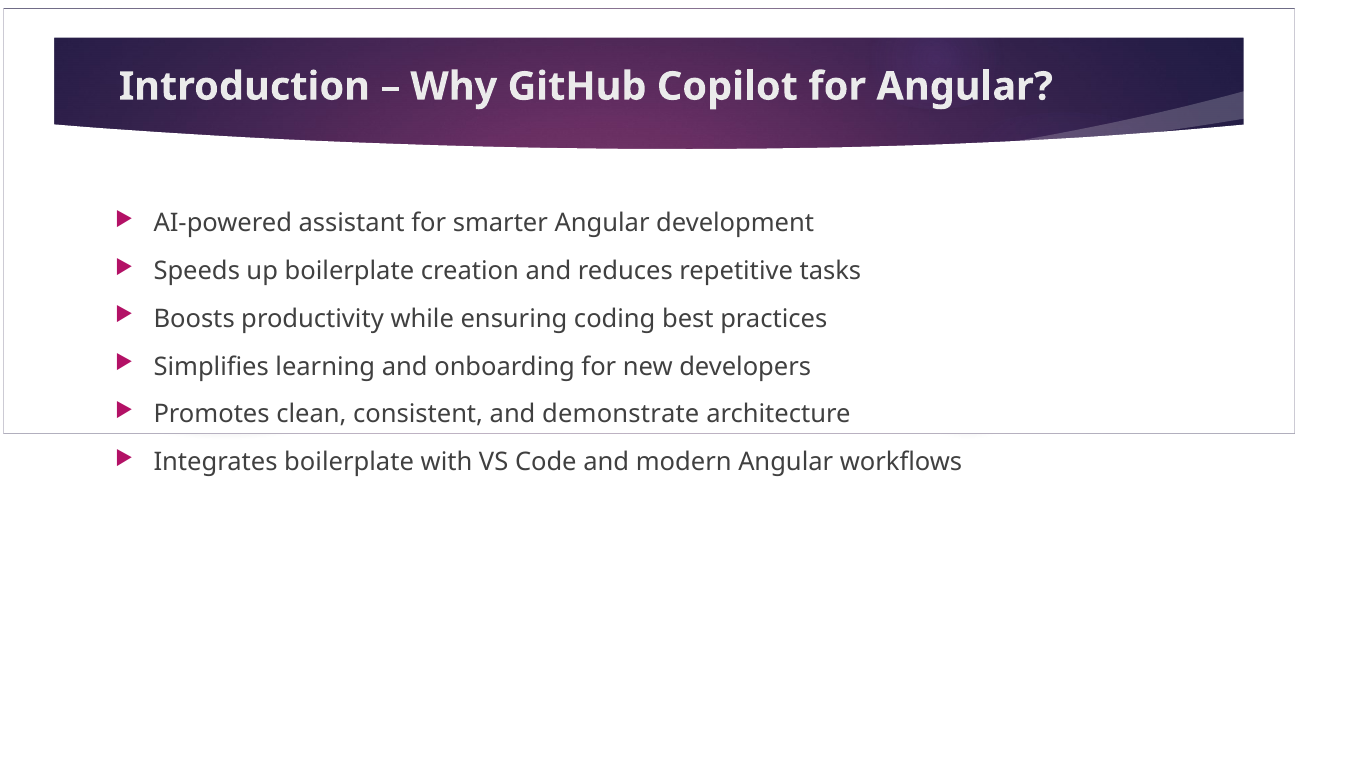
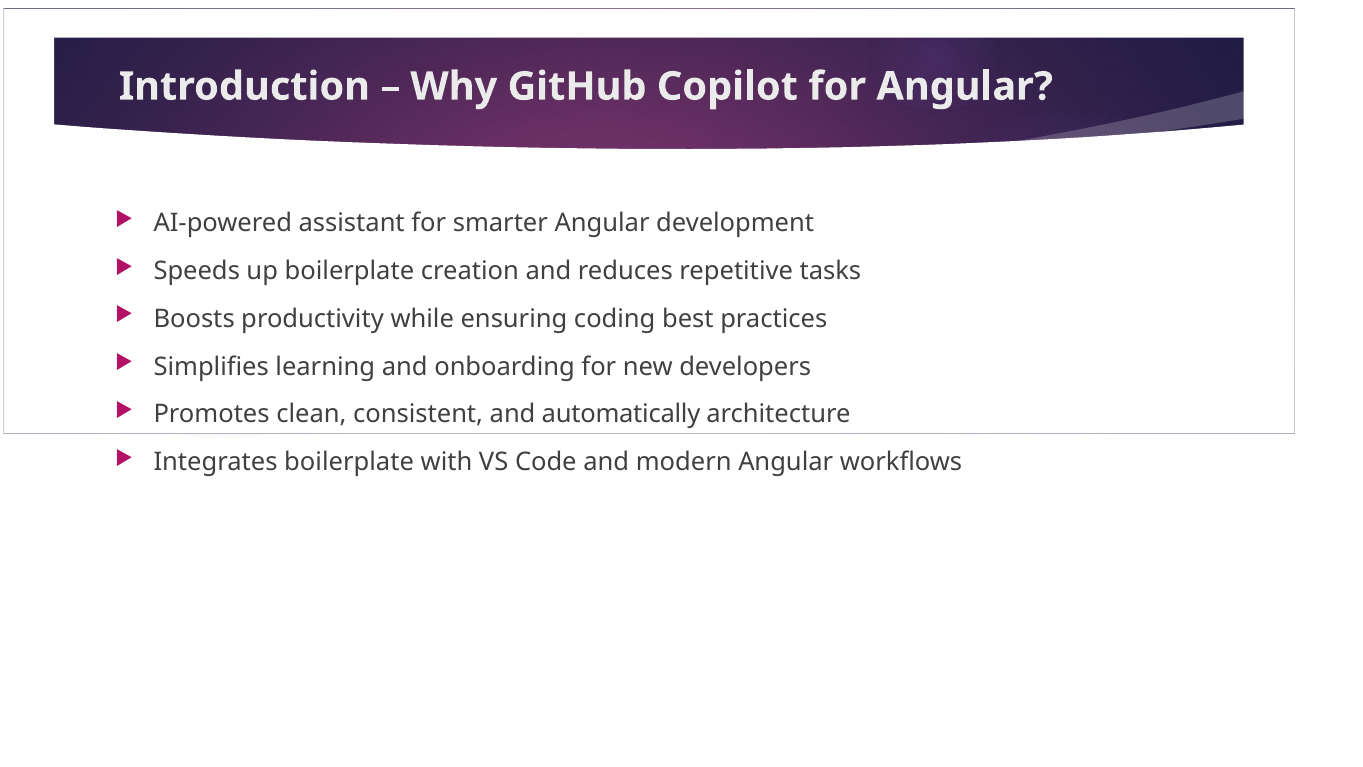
demonstrate: demonstrate -> automatically
